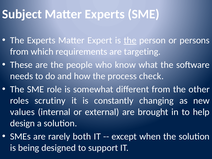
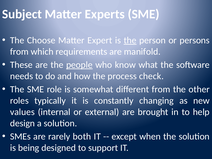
The Experts: Experts -> Choose
targeting: targeting -> manifold
people underline: none -> present
scrutiny: scrutiny -> typically
